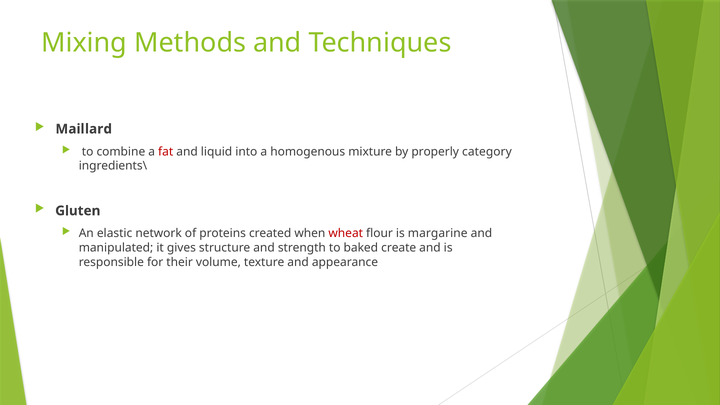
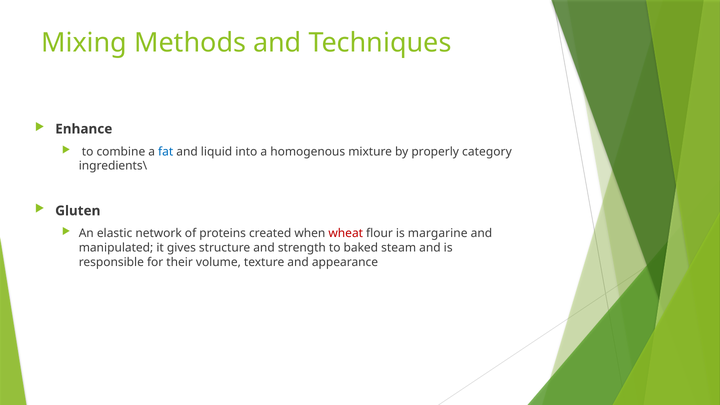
Maillard: Maillard -> Enhance
fat colour: red -> blue
create: create -> steam
